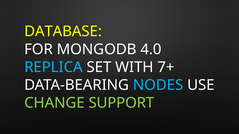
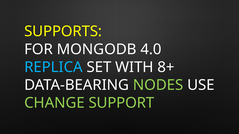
DATABASE: DATABASE -> SUPPORTS
7+: 7+ -> 8+
NODES colour: light blue -> light green
